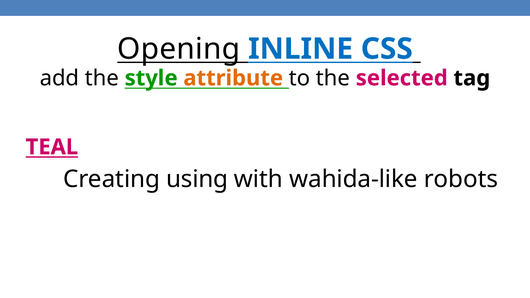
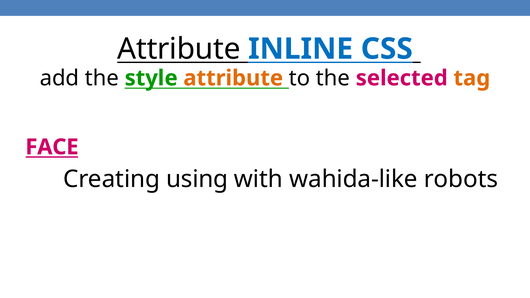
Opening at (179, 49): Opening -> Attribute
tag colour: black -> orange
TEAL: TEAL -> FACE
